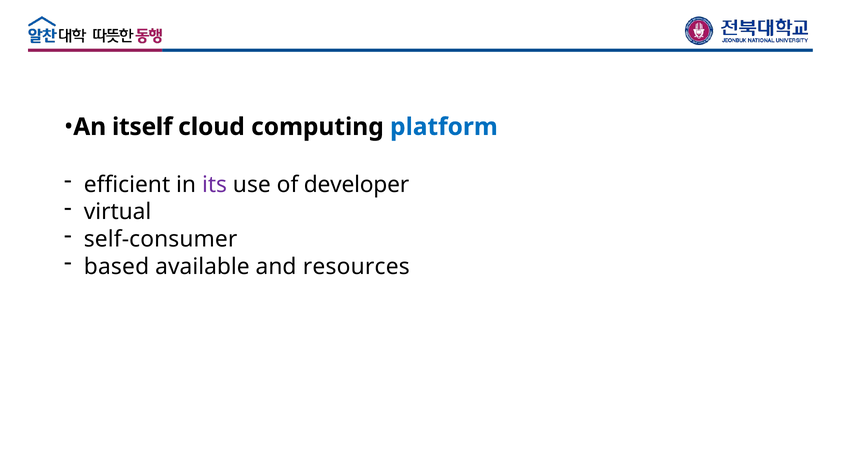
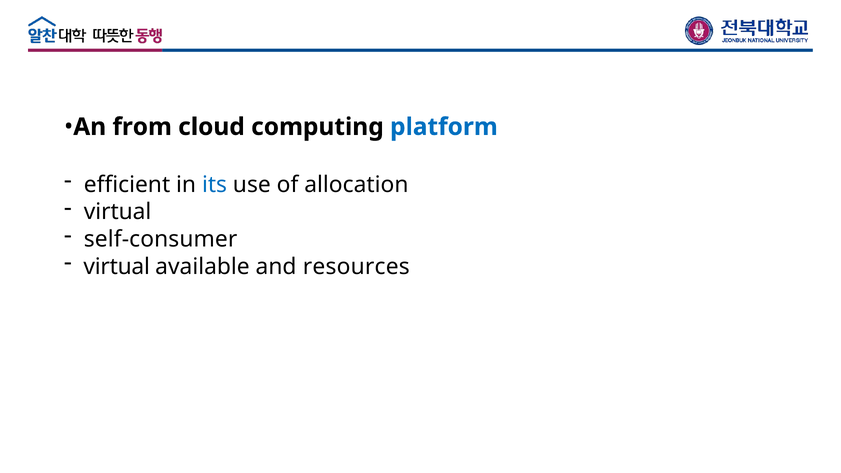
itself: itself -> from
its colour: purple -> blue
developer: developer -> allocation
based at (116, 267): based -> virtual
